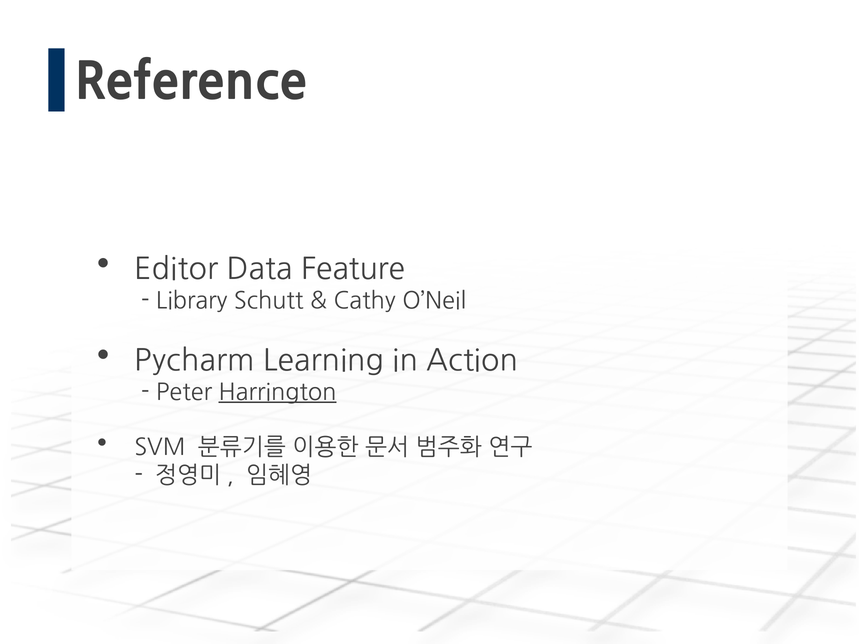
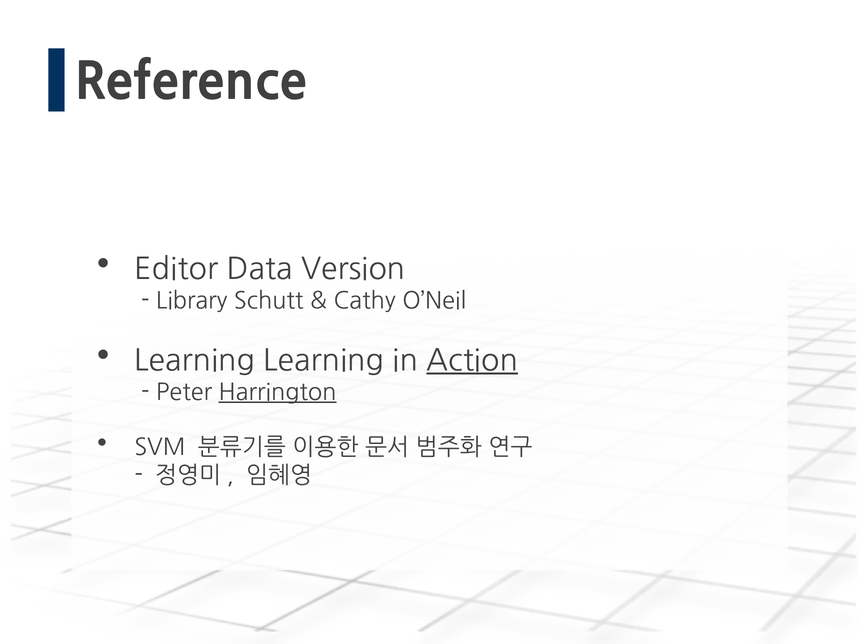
Feature: Feature -> Version
Pycharm at (195, 361): Pycharm -> Learning
Action underline: none -> present
